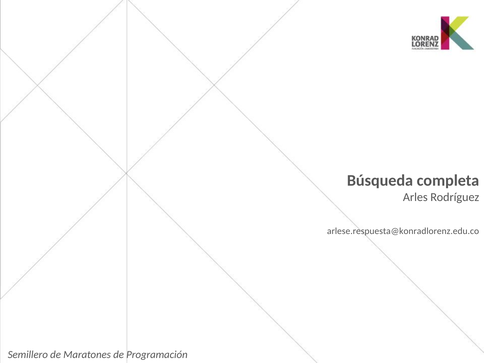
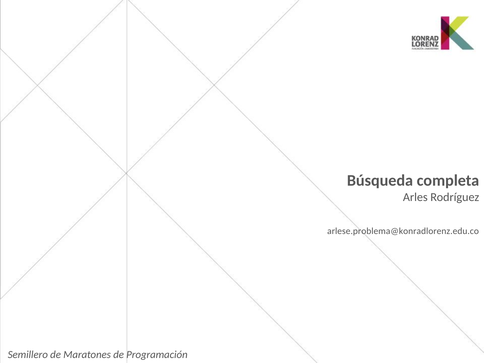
arlese.respuesta@konradlorenz.edu.co: arlese.respuesta@konradlorenz.edu.co -> arlese.problema@konradlorenz.edu.co
